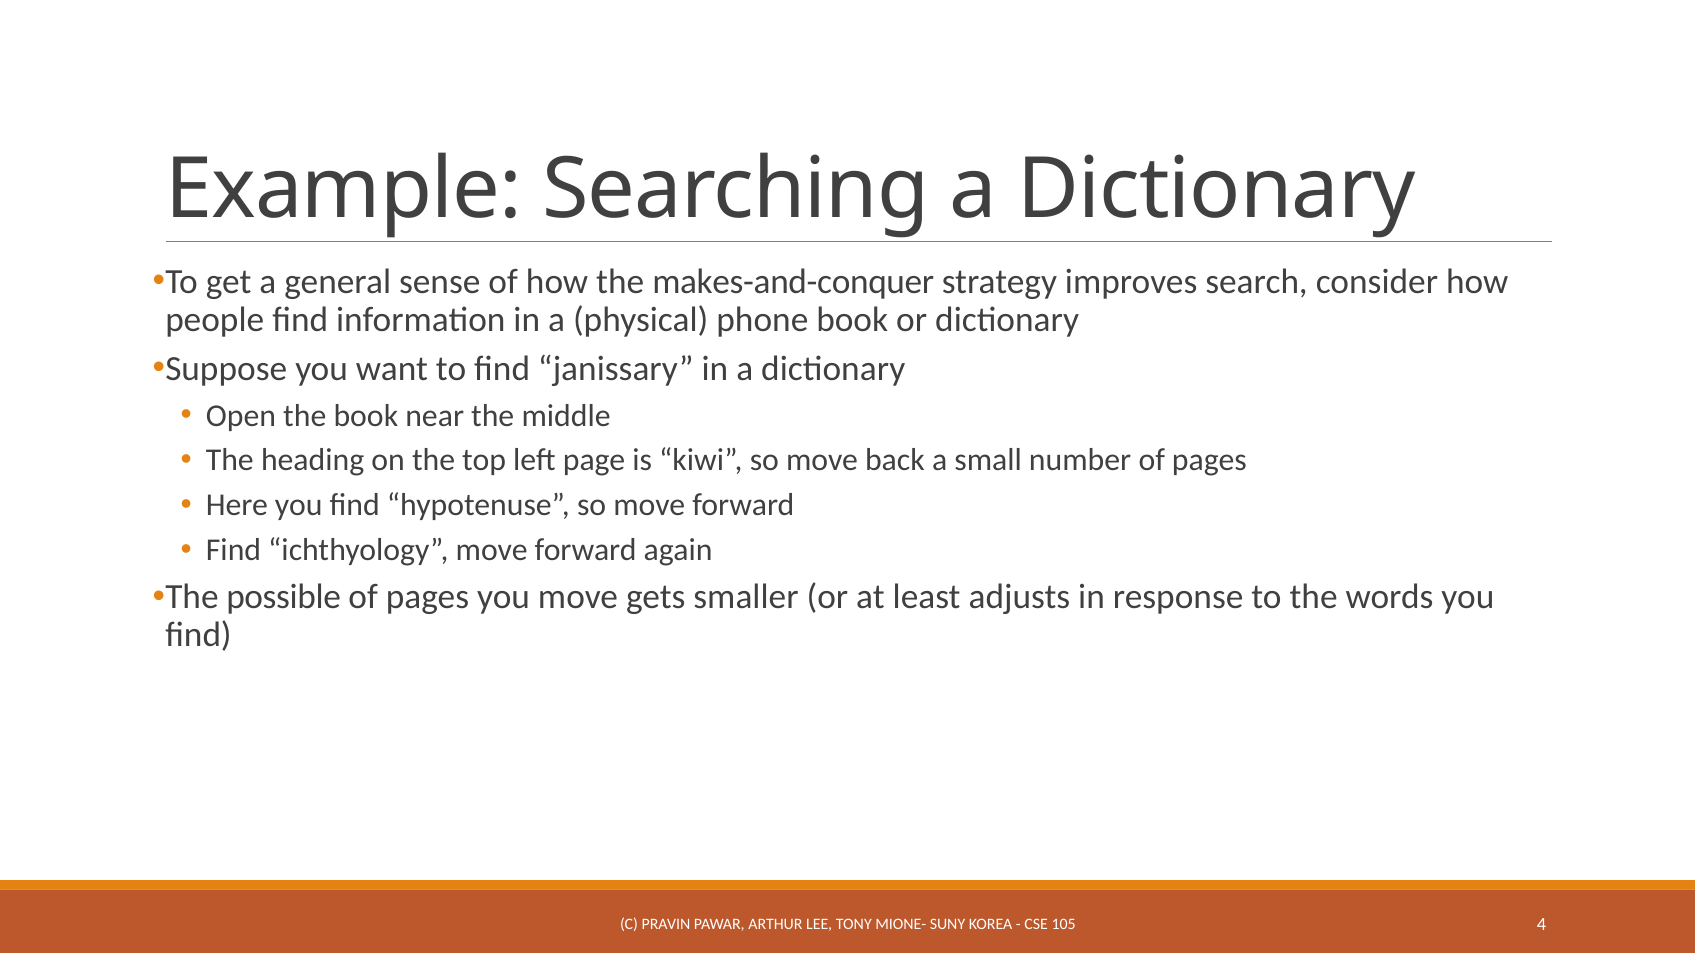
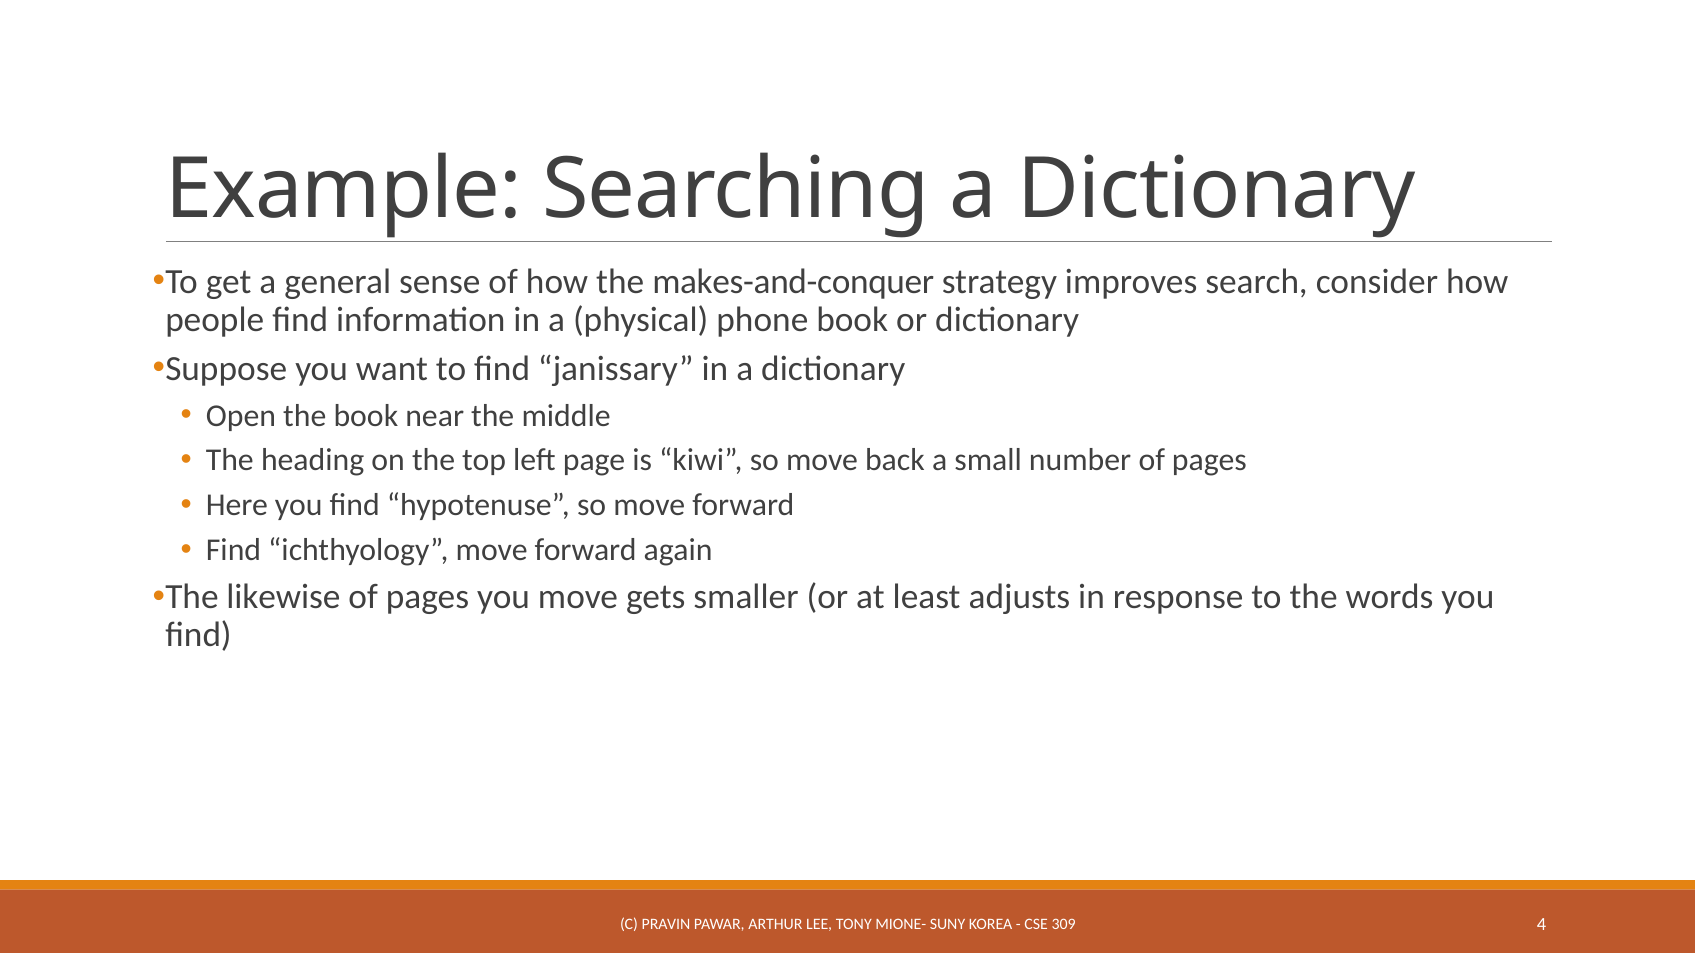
possible: possible -> likewise
105: 105 -> 309
